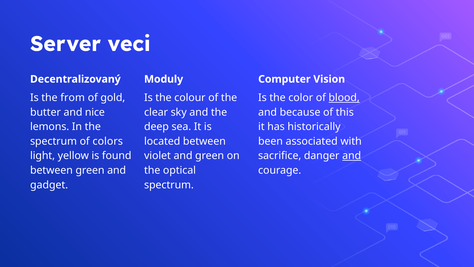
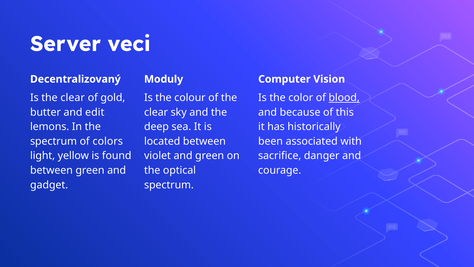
Is the from: from -> clear
nice: nice -> edit
and at (352, 156) underline: present -> none
